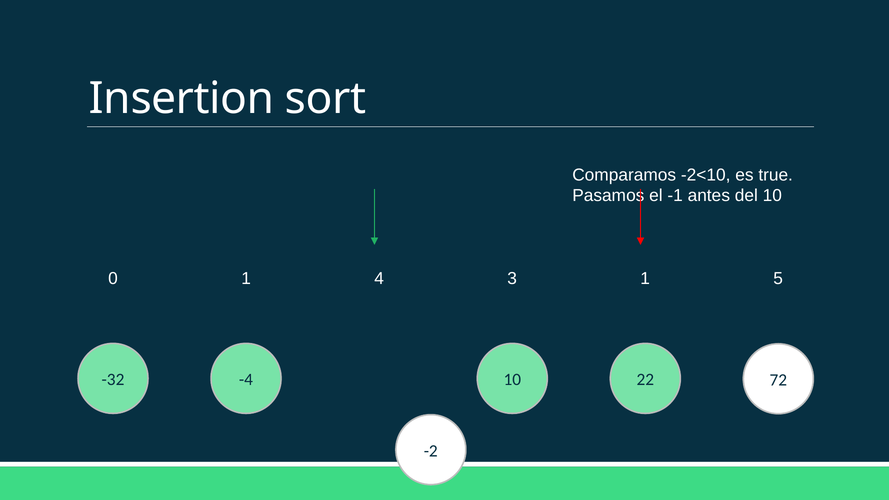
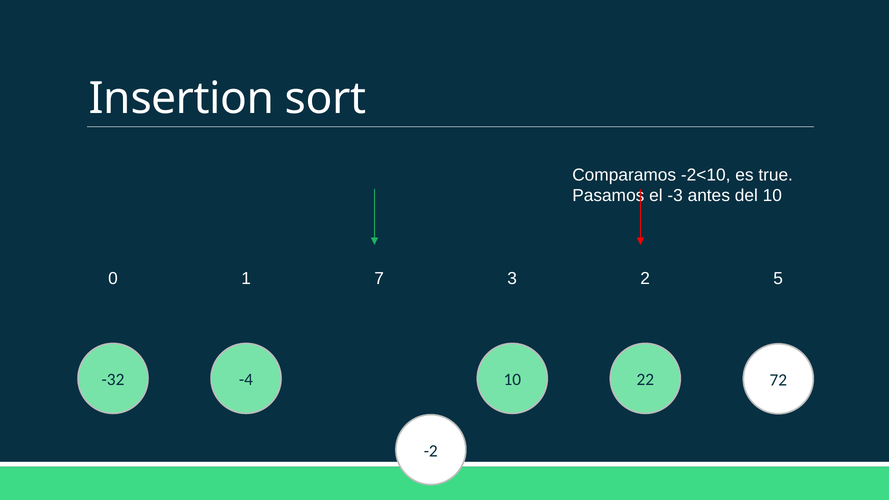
-1: -1 -> -3
4: 4 -> 7
3 1: 1 -> 2
